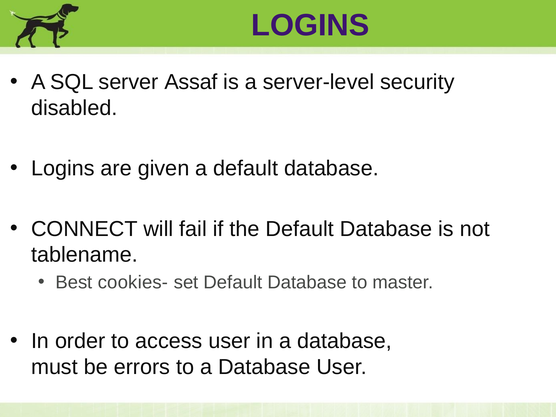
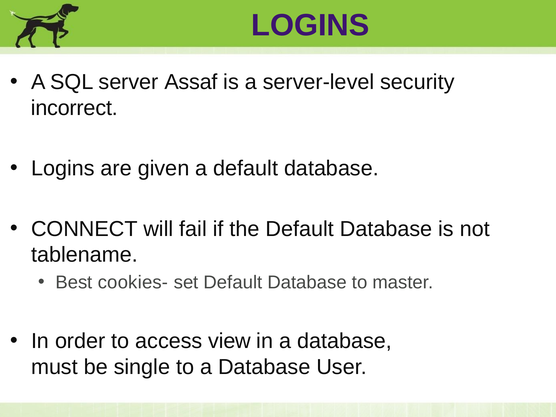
disabled: disabled -> incorrect
access user: user -> view
errors: errors -> single
